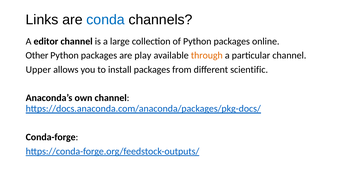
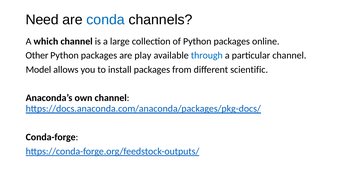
Links: Links -> Need
editor: editor -> which
through colour: orange -> blue
Upper: Upper -> Model
